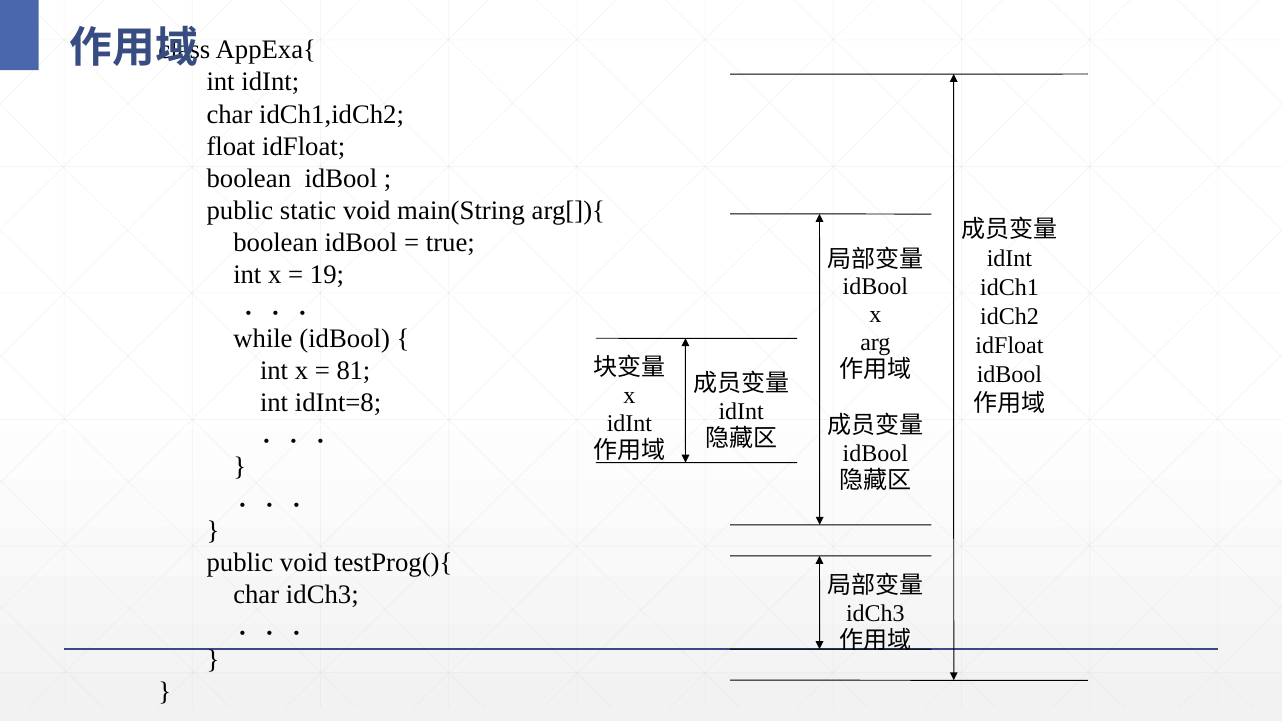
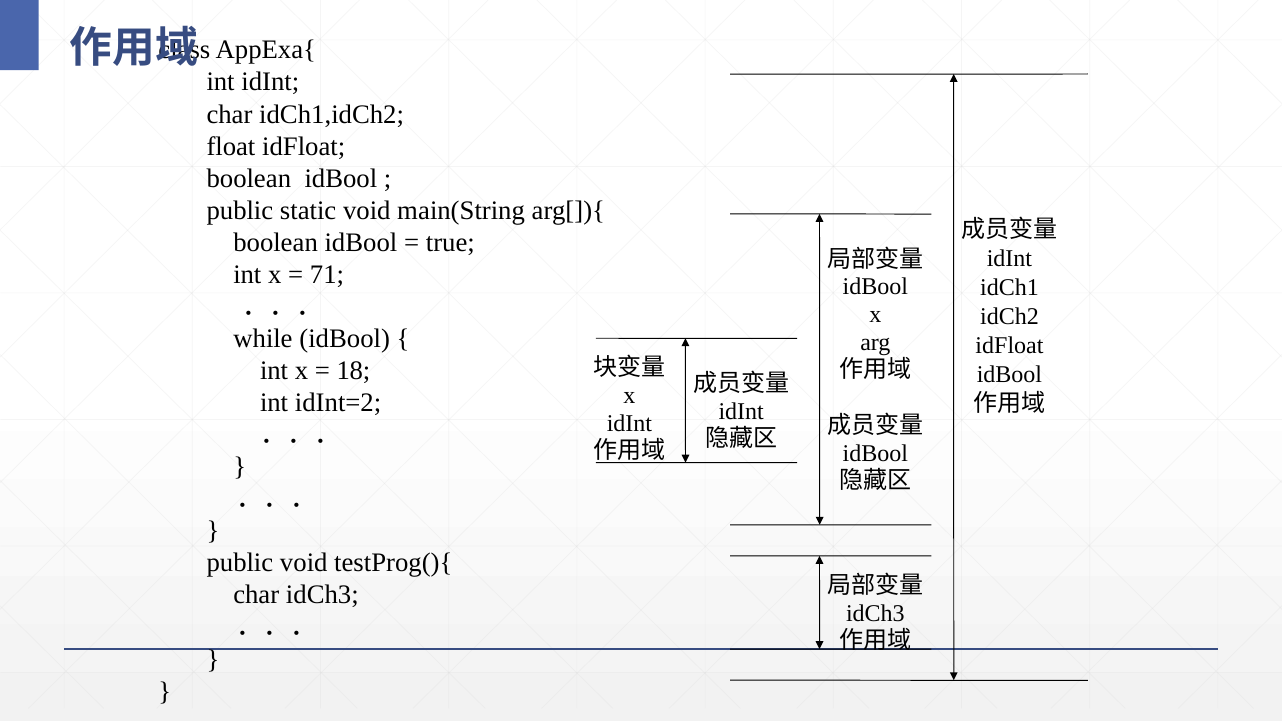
19: 19 -> 71
81: 81 -> 18
idInt=8: idInt=8 -> idInt=2
